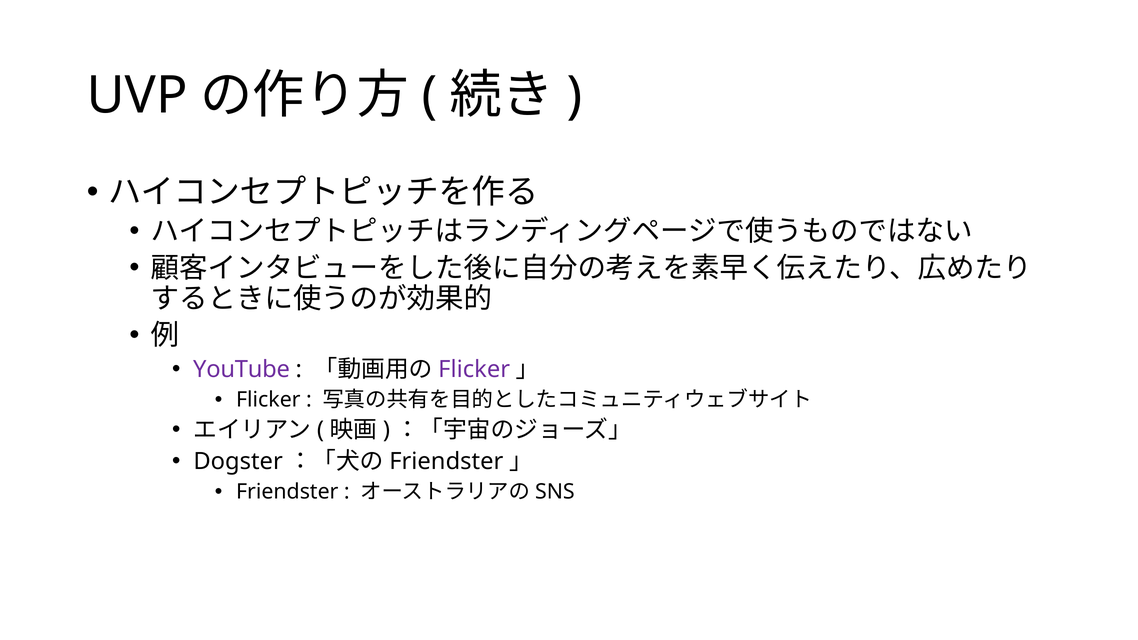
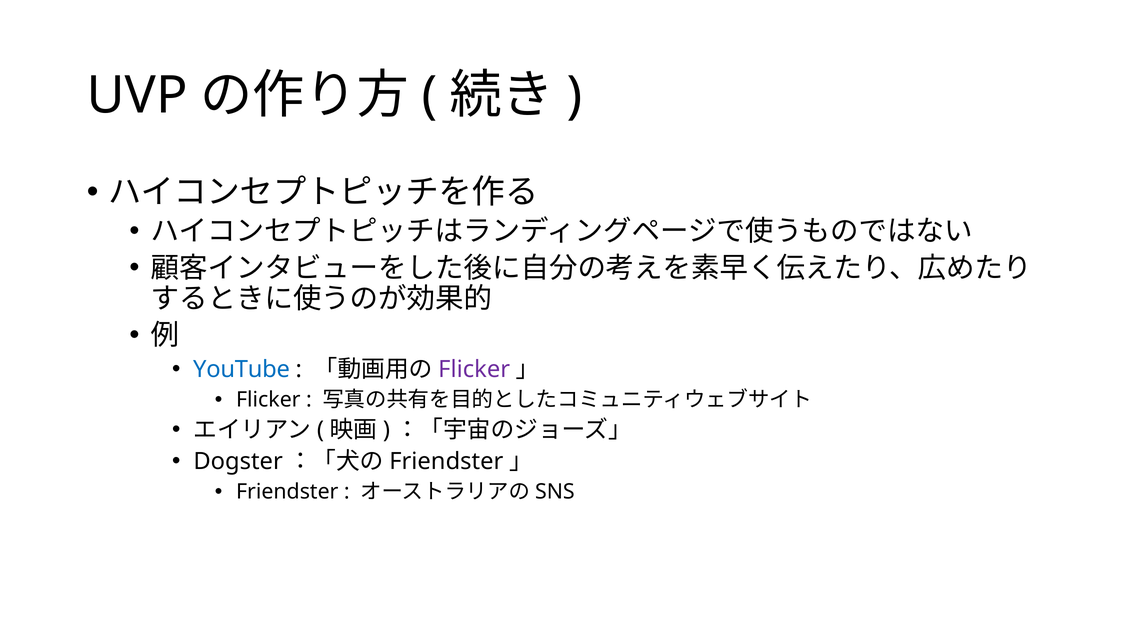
YouTube colour: purple -> blue
